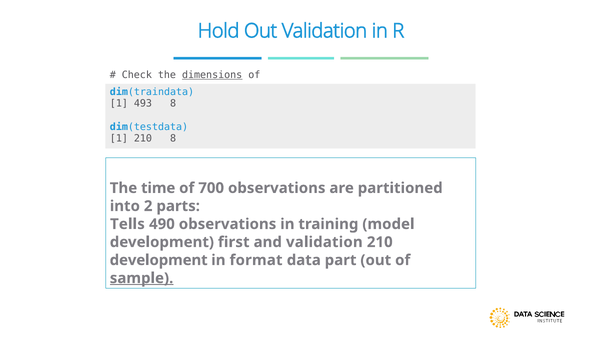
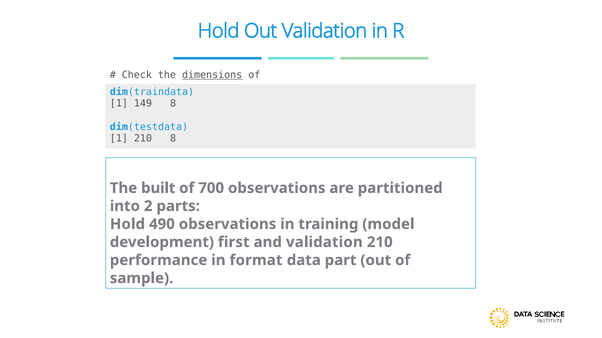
493: 493 -> 149
time: time -> built
Tells at (127, 224): Tells -> Hold
development at (159, 261): development -> performance
sample underline: present -> none
